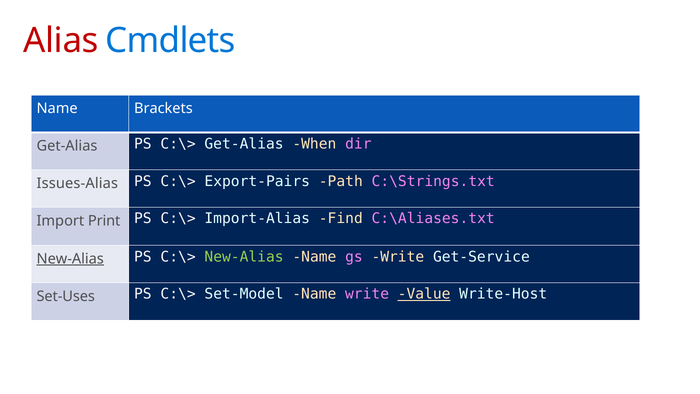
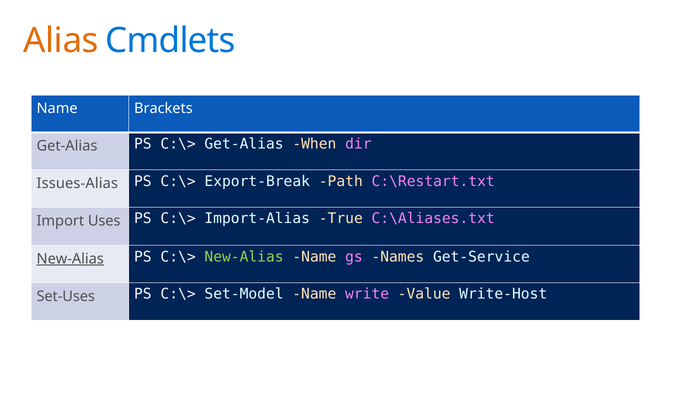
Alias colour: red -> orange
Export-Pairs: Export-Pairs -> Export-Break
C:\Strings.txt: C:\Strings.txt -> C:\Restart.txt
Print: Print -> Uses
Find: Find -> True
gs Write: Write -> Names
Value underline: present -> none
